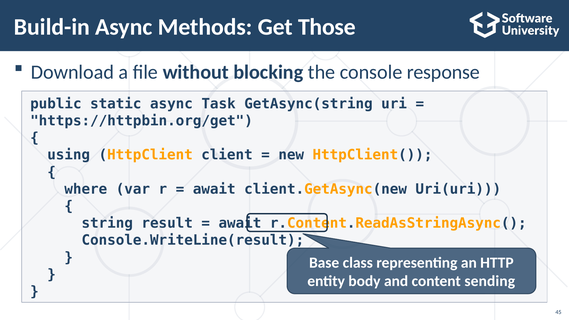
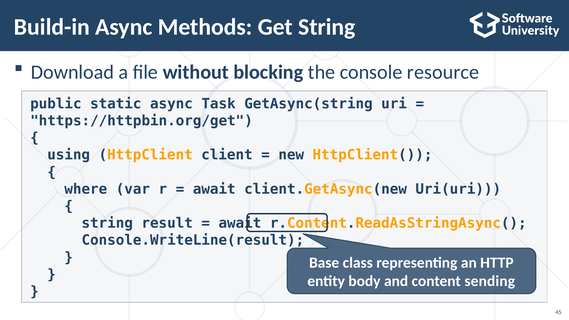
Get Those: Those -> String
response: response -> resource
